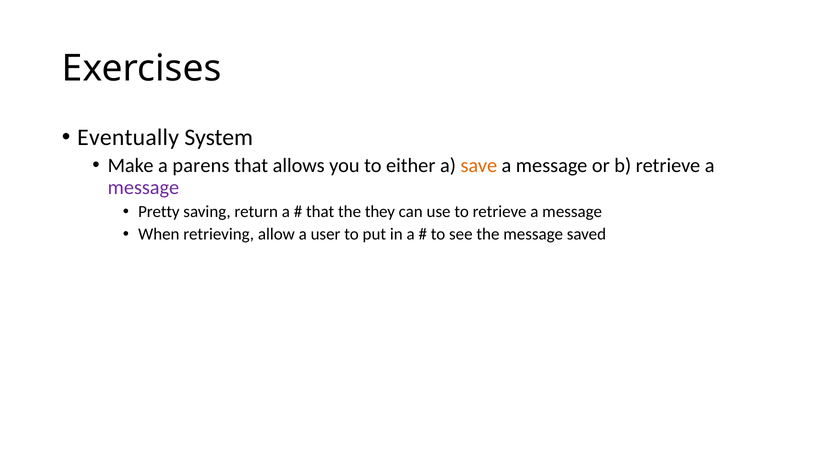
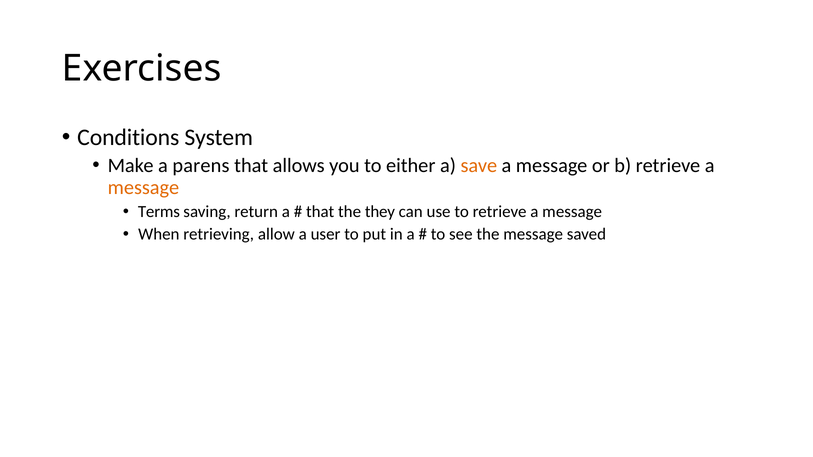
Eventually: Eventually -> Conditions
message at (143, 187) colour: purple -> orange
Pretty: Pretty -> Terms
